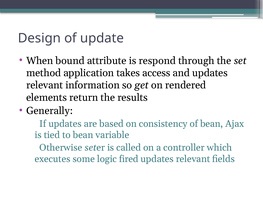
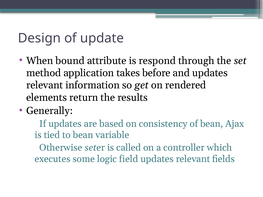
access: access -> before
fired: fired -> field
